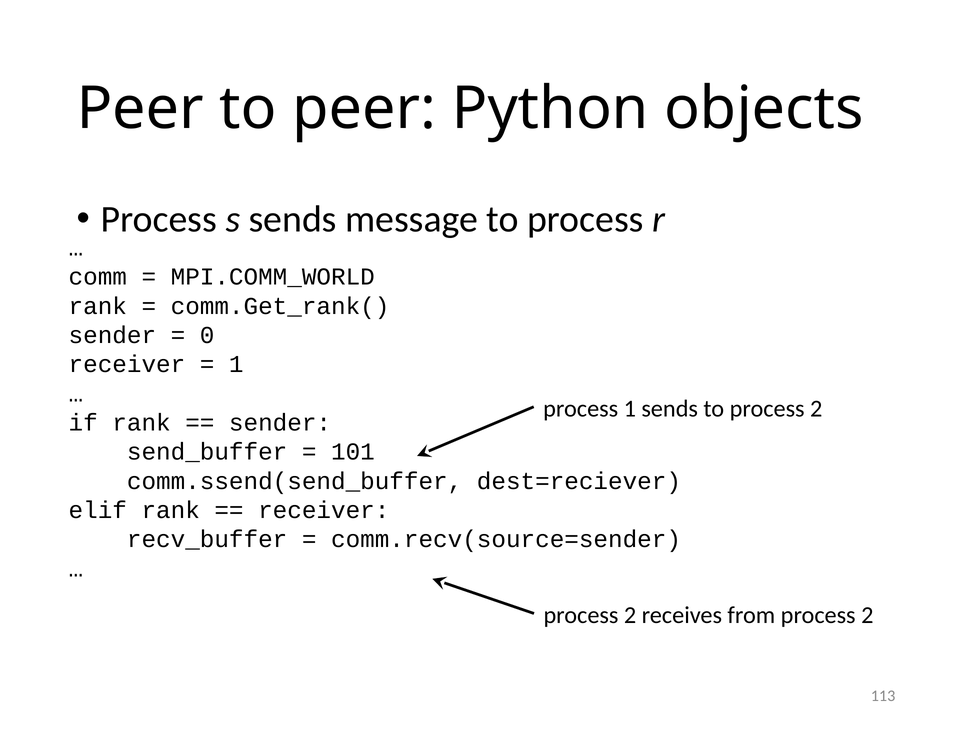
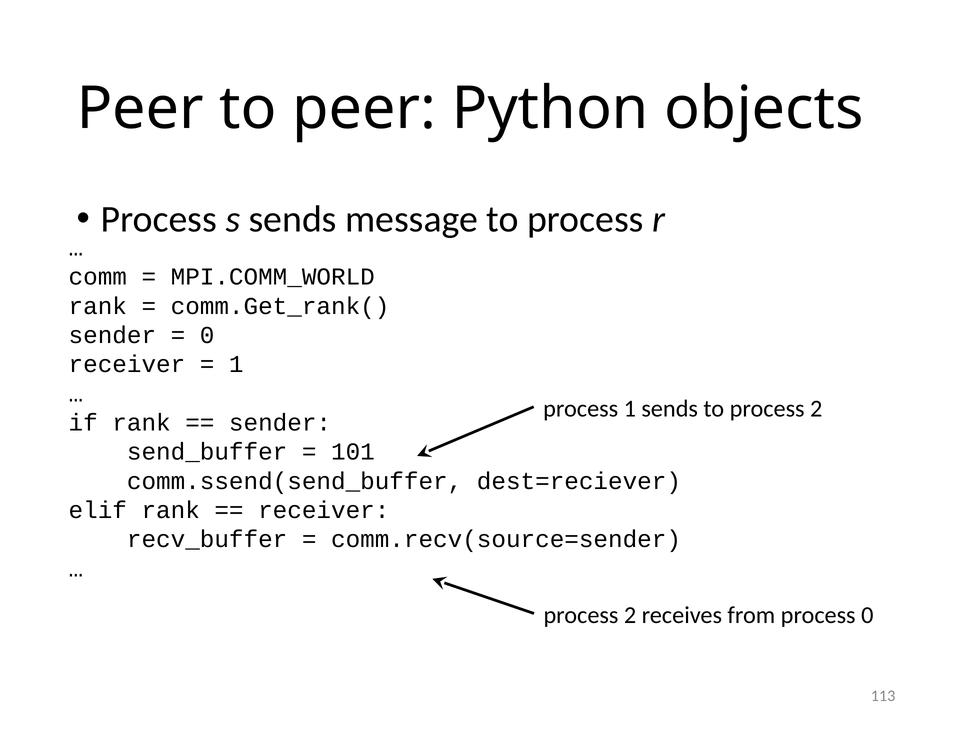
from process 2: 2 -> 0
